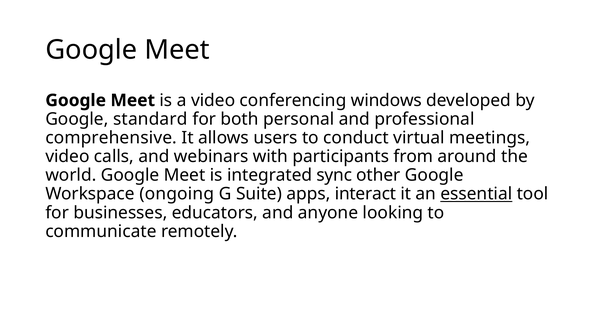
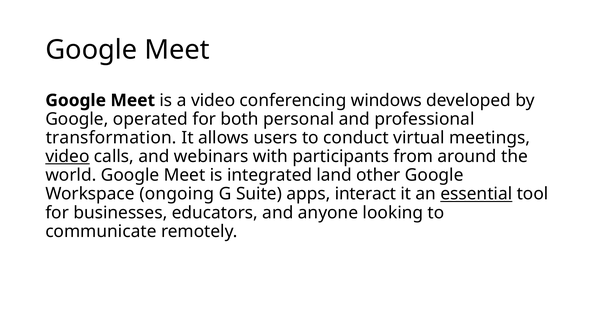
standard: standard -> operated
comprehensive: comprehensive -> transformation
video at (67, 157) underline: none -> present
sync: sync -> land
